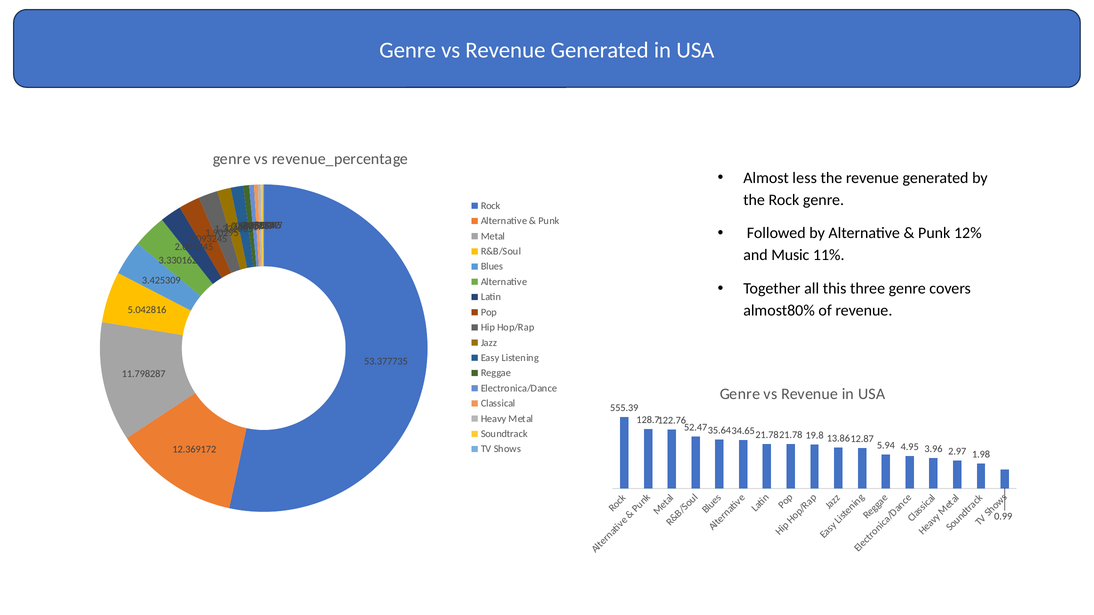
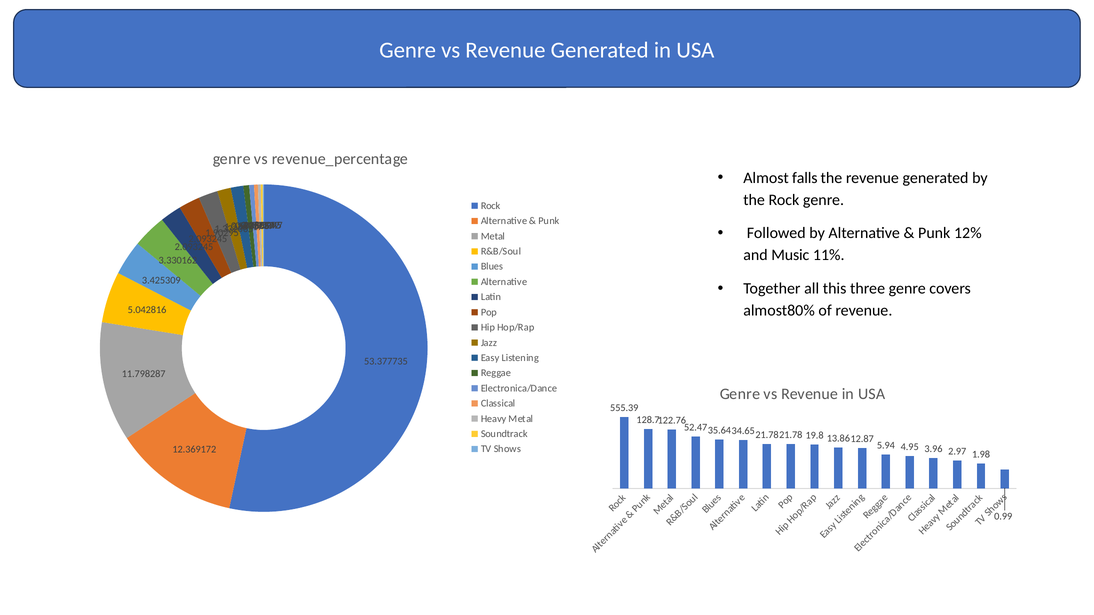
less: less -> falls
